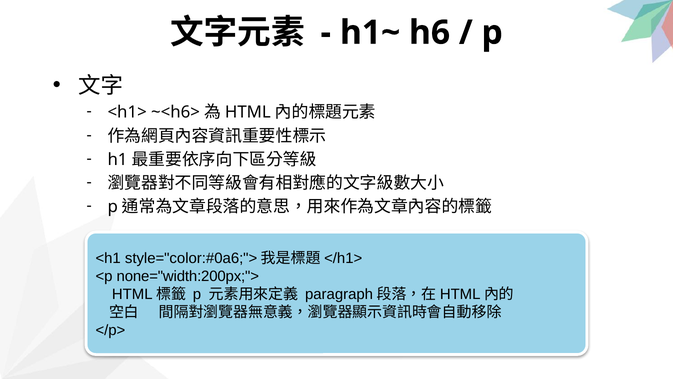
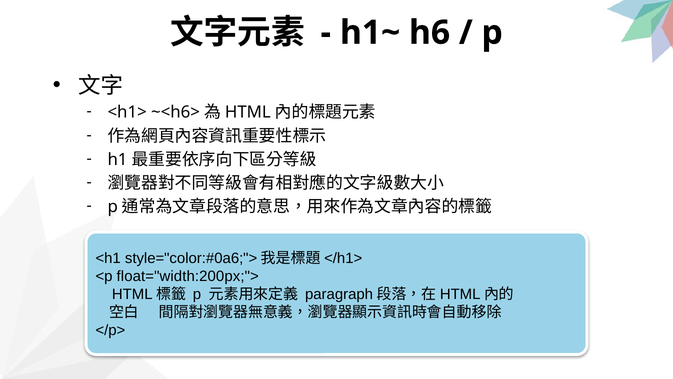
none="width:200px;">: none="width:200px;"> -> float="width:200px;">
